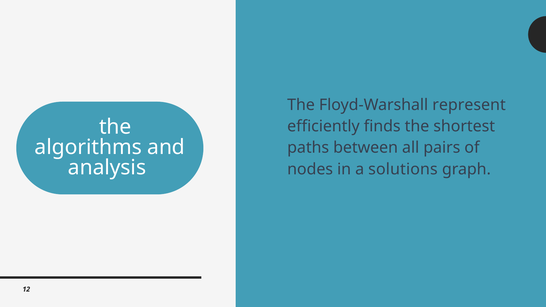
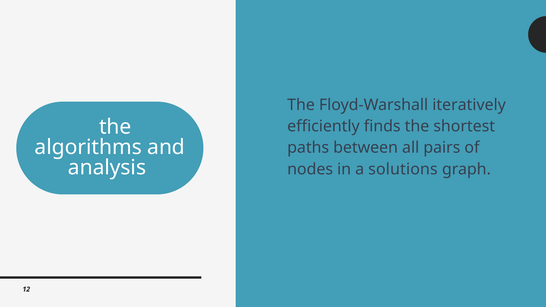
represent: represent -> iteratively
